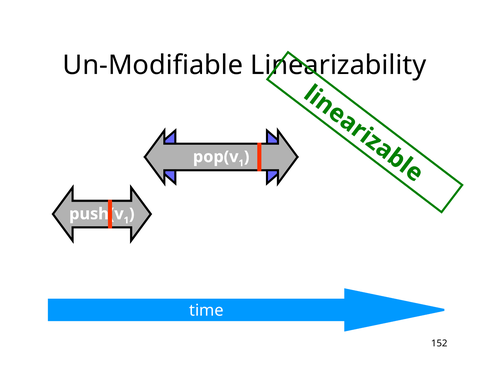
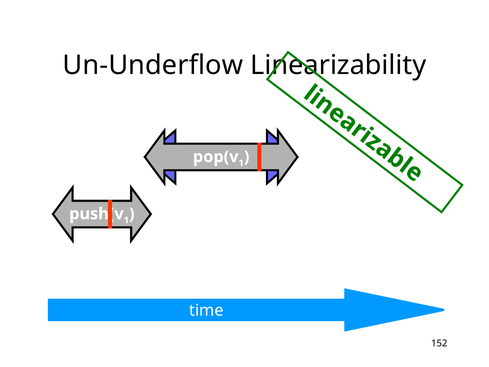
Un-Modifiable: Un-Modifiable -> Un-Underflow
